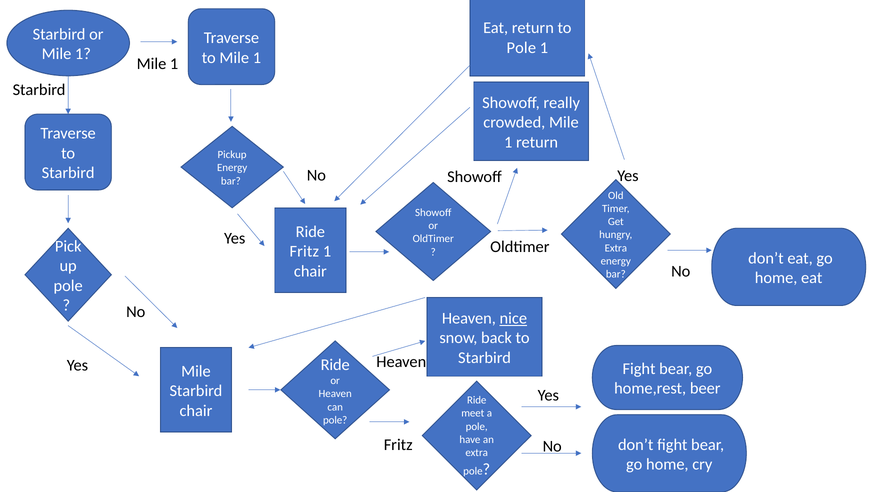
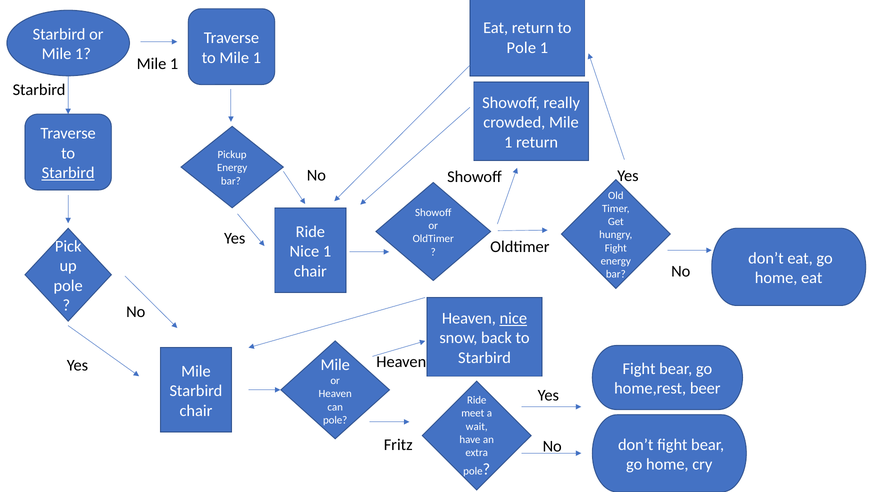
Starbird at (68, 173) underline: none -> present
Extra at (616, 248): Extra -> Fight
Fritz at (304, 252): Fritz -> Nice
Ride at (335, 365): Ride -> Mile
pole at (477, 427): pole -> wait
